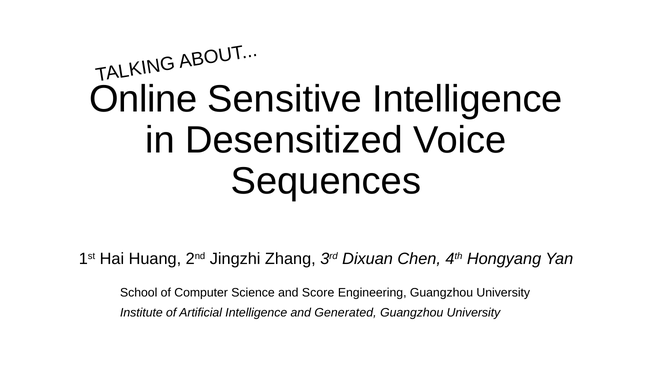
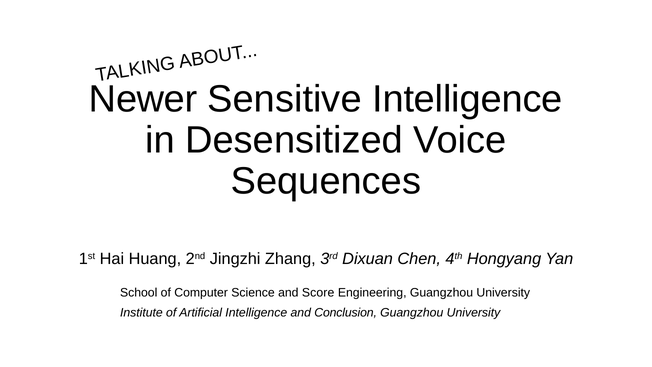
Online: Online -> Newer
Generated: Generated -> Conclusion
